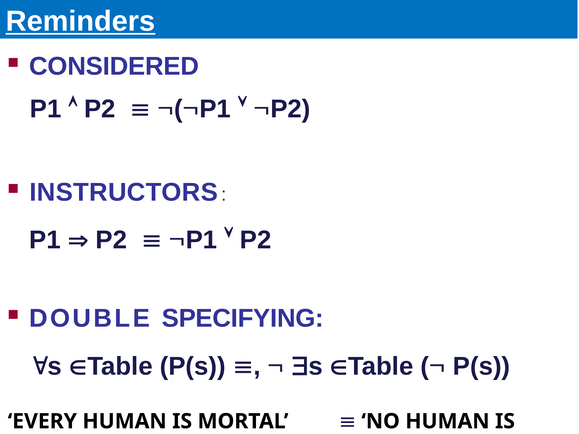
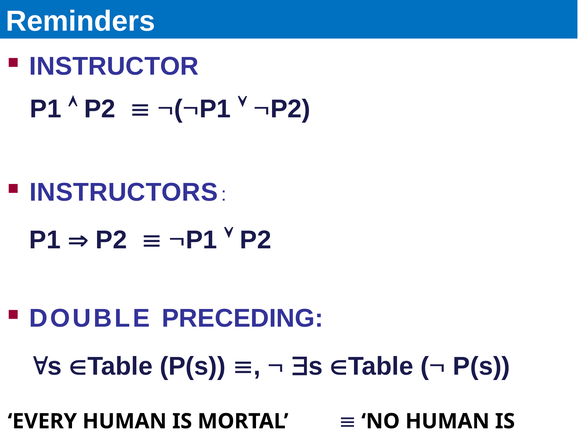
Reminders underline: present -> none
CONSIDERED: CONSIDERED -> INSTRUCTOR
SPECIFYING: SPECIFYING -> PRECEDING
